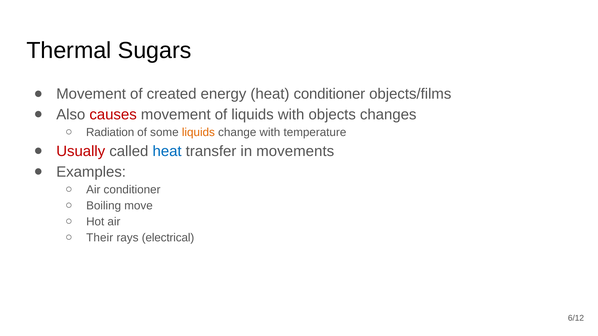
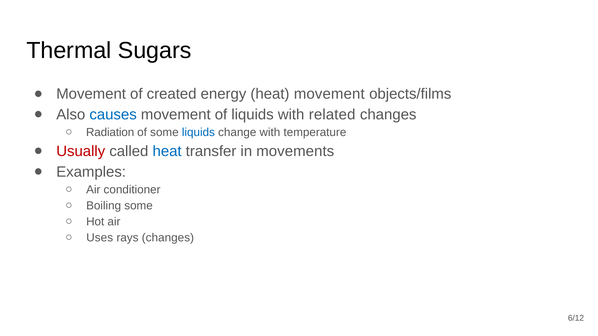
heat conditioner: conditioner -> movement
causes colour: red -> blue
objects: objects -> related
liquids at (198, 132) colour: orange -> blue
Boiling move: move -> some
Their: Their -> Uses
rays electrical: electrical -> changes
